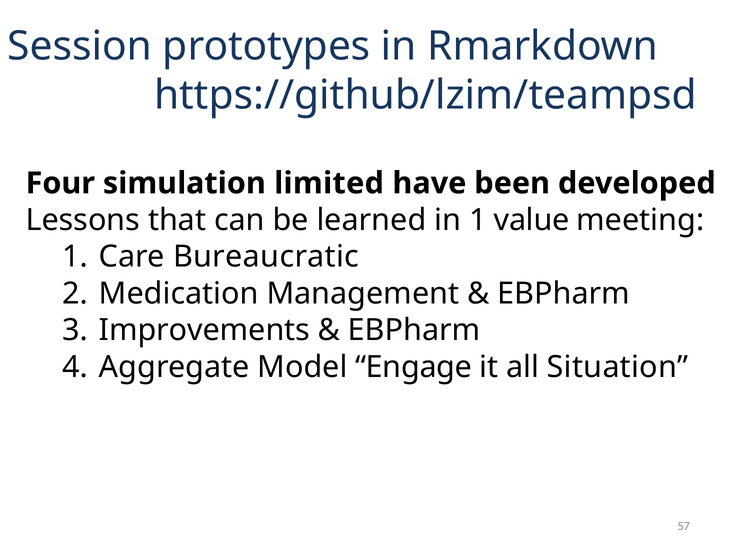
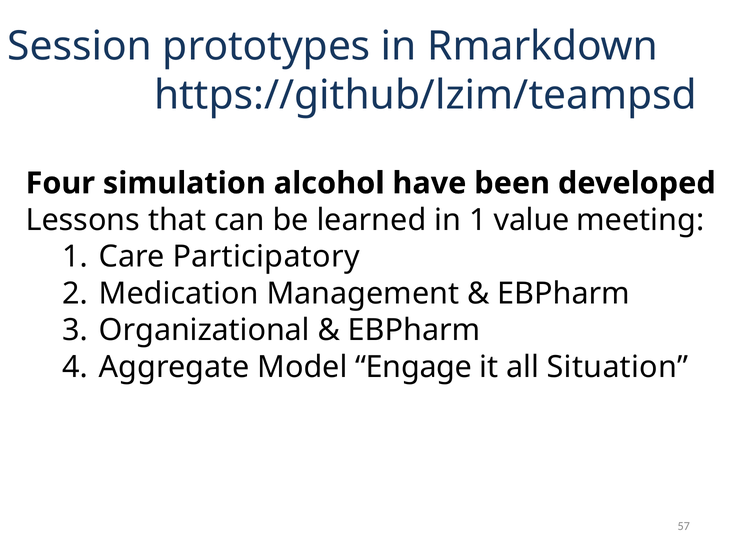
limited: limited -> alcohol
Bureaucratic: Bureaucratic -> Participatory
Improvements: Improvements -> Organizational
